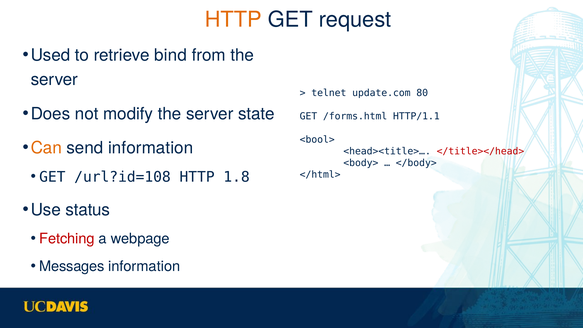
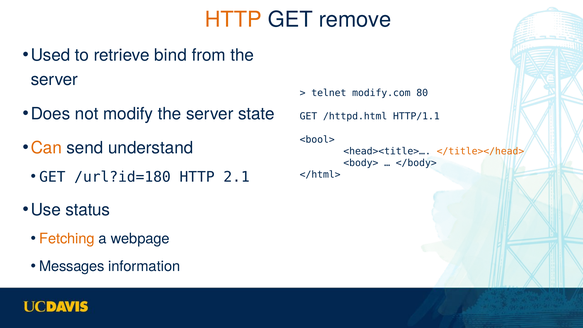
request: request -> remove
update.com: update.com -> modify.com
/forms.html: /forms.html -> /httpd.html
send information: information -> understand
</title></head> colour: red -> orange
/url?id=108: /url?id=108 -> /url?id=180
1.8: 1.8 -> 2.1
Fetching colour: red -> orange
